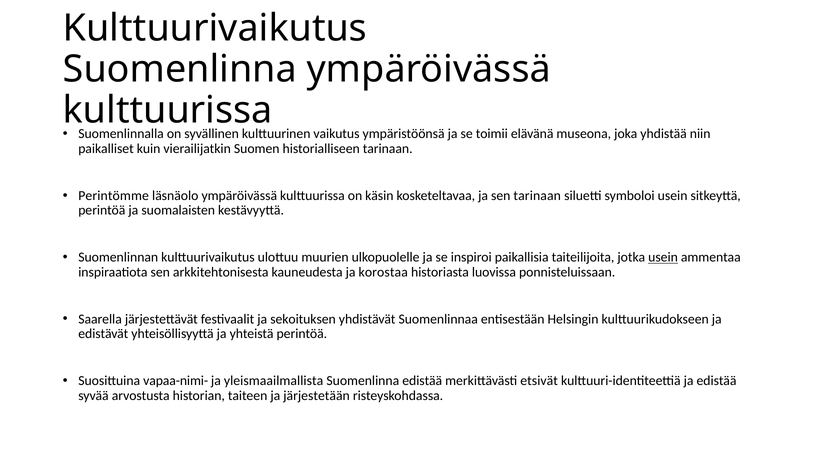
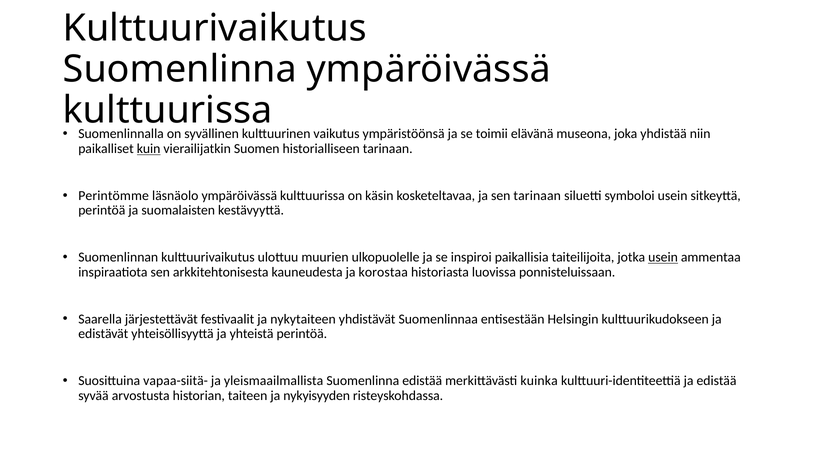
kuin underline: none -> present
sekoituksen: sekoituksen -> nykytaiteen
vapaa-nimi-: vapaa-nimi- -> vapaa-siitä-
etsivät: etsivät -> kuinka
järjestetään: järjestetään -> nykyisyyden
